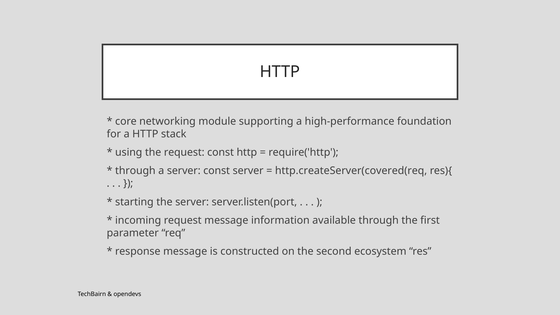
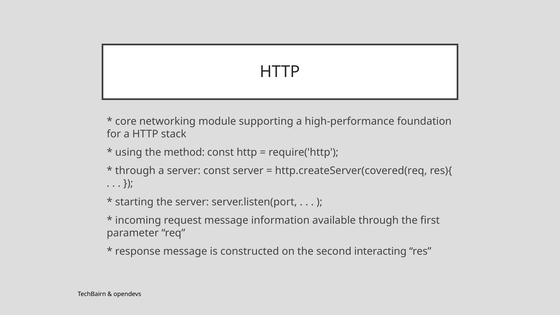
the request: request -> method
ecosystem: ecosystem -> interacting
